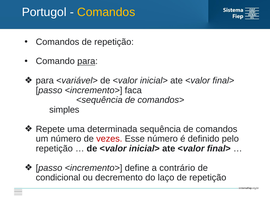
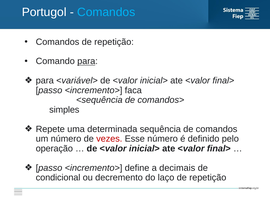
Comandos at (106, 12) colour: yellow -> light blue
repetição at (54, 149): repetição -> operação
contrário: contrário -> decimais
